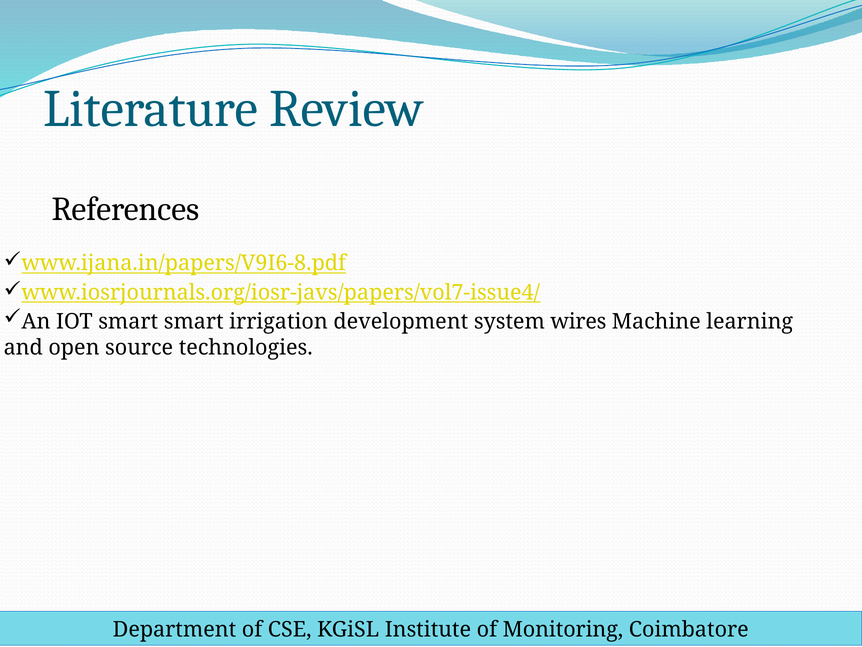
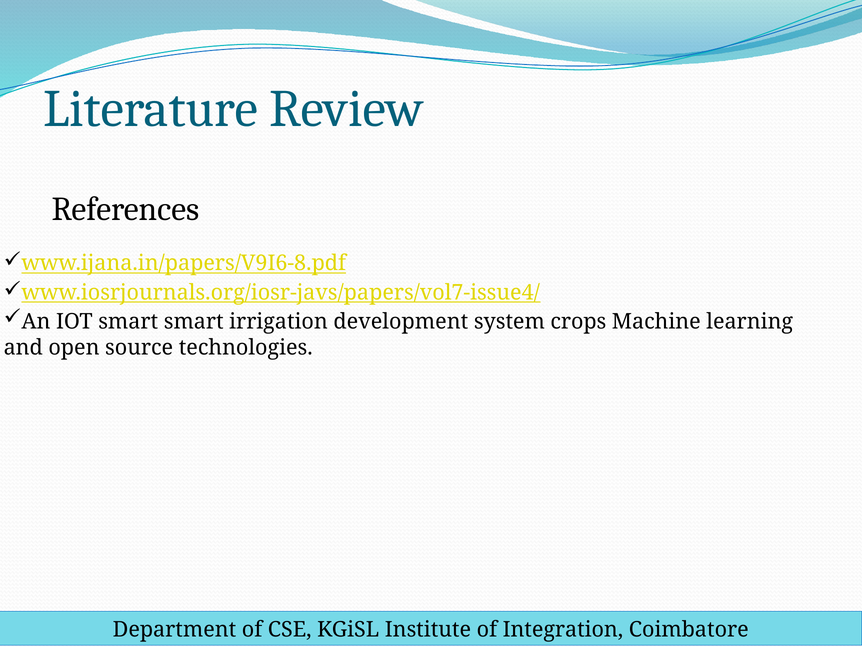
wires: wires -> crops
Monitoring: Monitoring -> Integration
